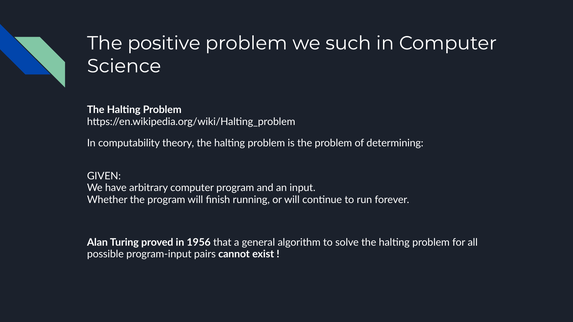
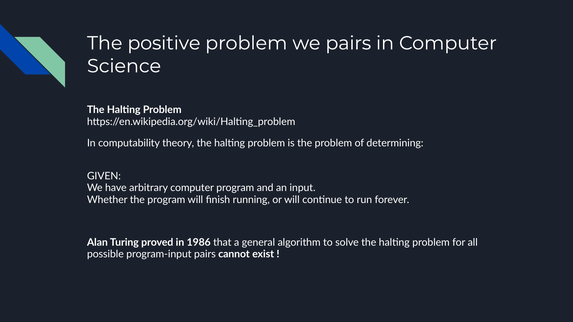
we such: such -> pairs
1956: 1956 -> 1986
